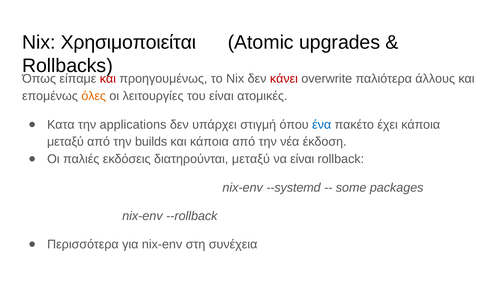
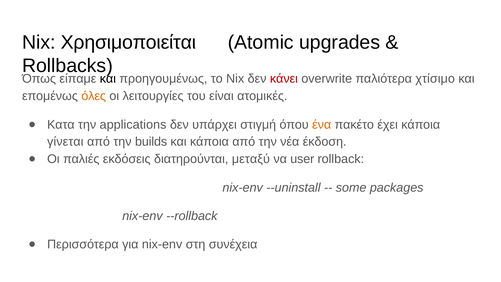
και at (108, 79) colour: red -> black
άλλους: άλλους -> χτίσιμο
ένα colour: blue -> orange
μεταξύ at (65, 142): μεταξύ -> γίνεται
να είναι: είναι -> user
--systemd: --systemd -> --uninstall
